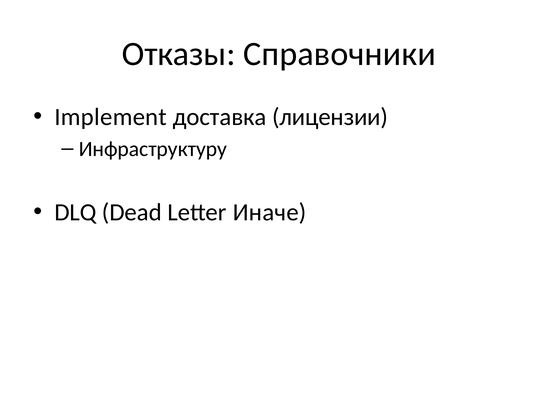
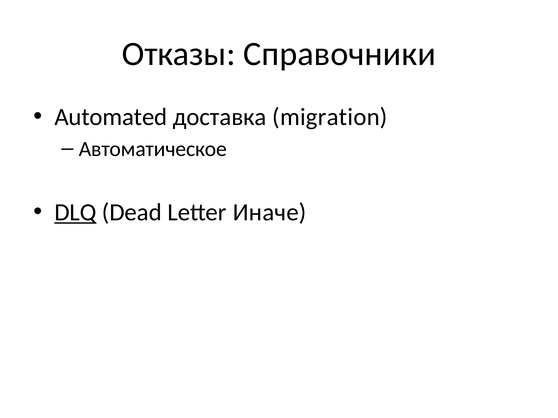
Implement: Implement -> Automated
лицензии: лицензии -> migration
Инфраструктуру: Инфраструктуру -> Автоматическое
DLQ underline: none -> present
